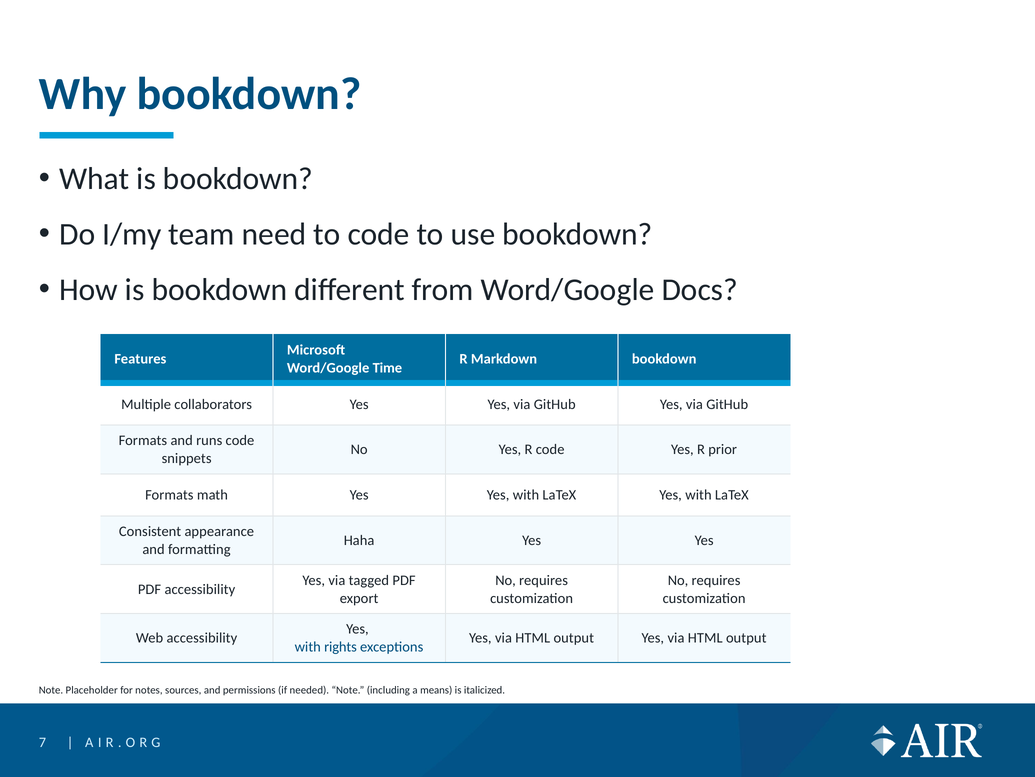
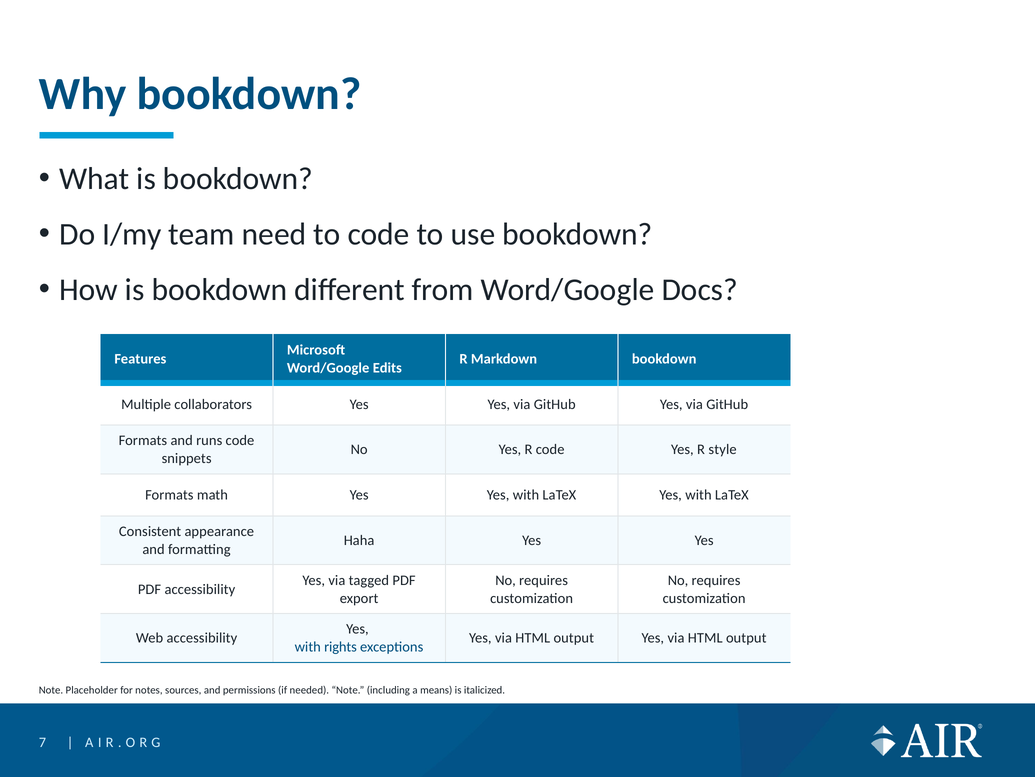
Time: Time -> Edits
prior: prior -> style
